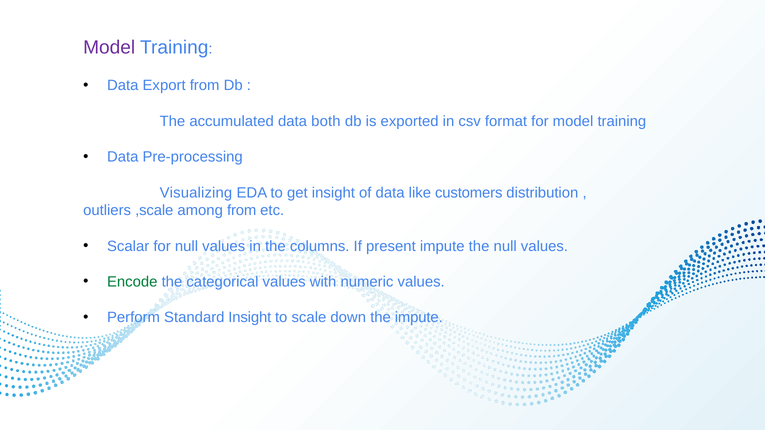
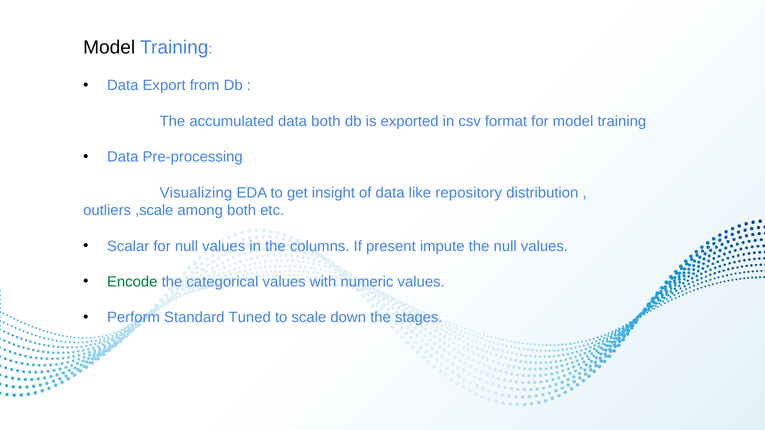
Model at (109, 48) colour: purple -> black
customers: customers -> repository
among from: from -> both
Standard Insight: Insight -> Tuned
the impute: impute -> stages
